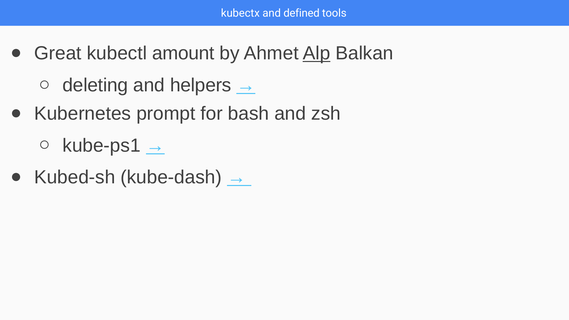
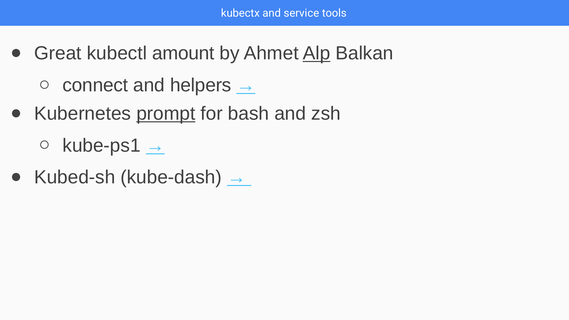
defined: defined -> service
deleting: deleting -> connect
prompt underline: none -> present
